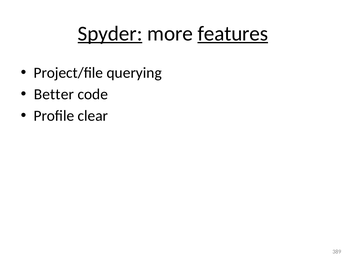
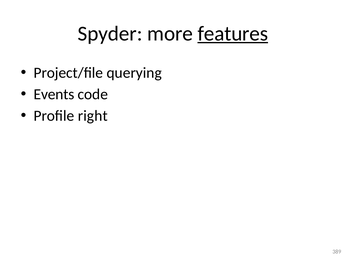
Spyder underline: present -> none
Better: Better -> Events
clear: clear -> right
